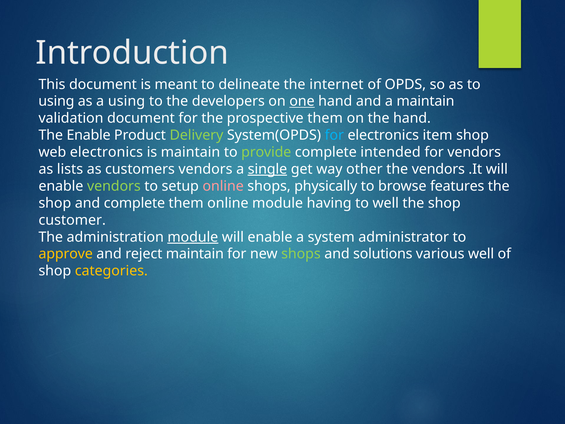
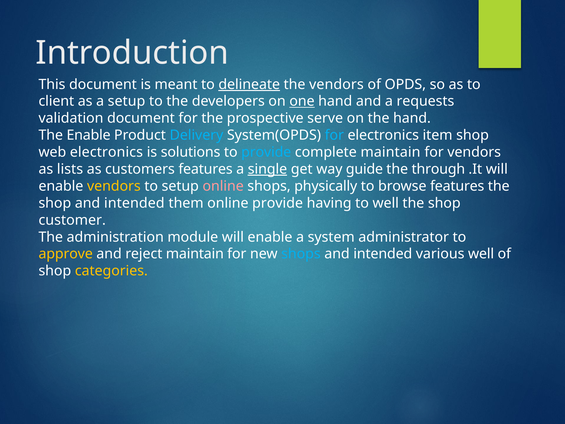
delineate underline: none -> present
the internet: internet -> vendors
using at (56, 101): using -> client
a using: using -> setup
a maintain: maintain -> requests
prospective them: them -> serve
Delivery colour: light green -> light blue
is maintain: maintain -> solutions
provide at (266, 152) colour: light green -> light blue
complete intended: intended -> maintain
customers vendors: vendors -> features
other: other -> guide
the vendors: vendors -> through
vendors at (114, 186) colour: light green -> yellow
shop and complete: complete -> intended
online module: module -> provide
module at (193, 237) underline: present -> none
shops at (301, 254) colour: light green -> light blue
solutions at (383, 254): solutions -> intended
